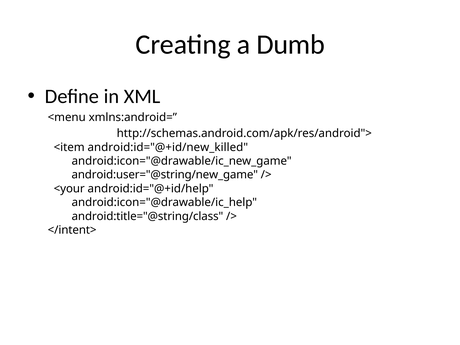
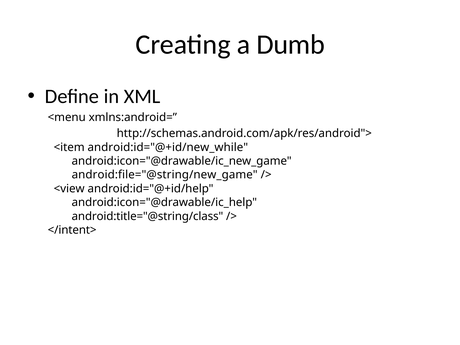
android:id="@+id/new_killed: android:id="@+id/new_killed -> android:id="@+id/new_while
android:user="@string/new_game: android:user="@string/new_game -> android:file="@string/new_game
<your: <your -> <view
